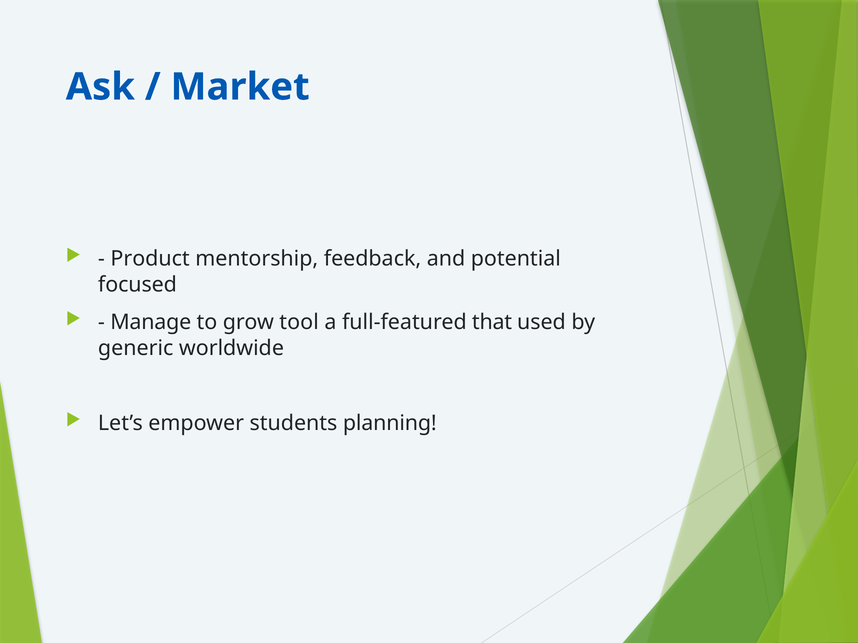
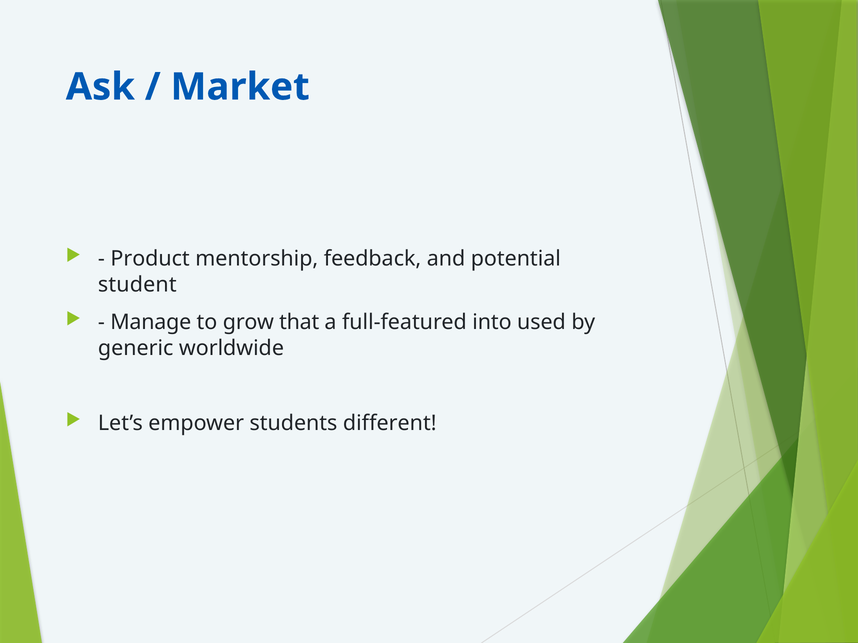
focused: focused -> student
tool: tool -> that
that: that -> into
planning: planning -> different
